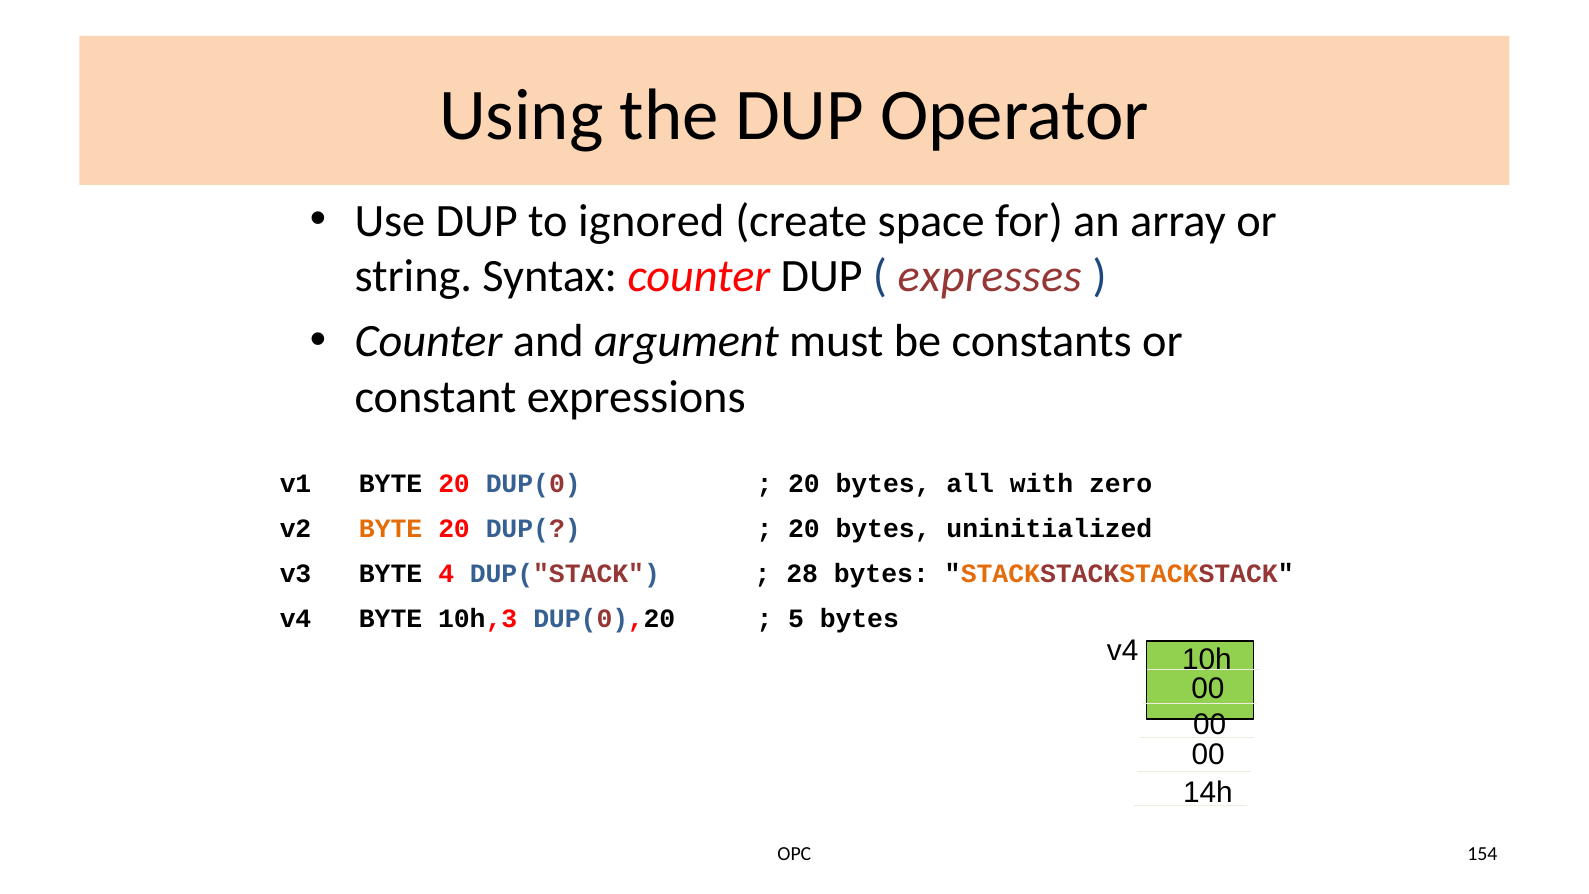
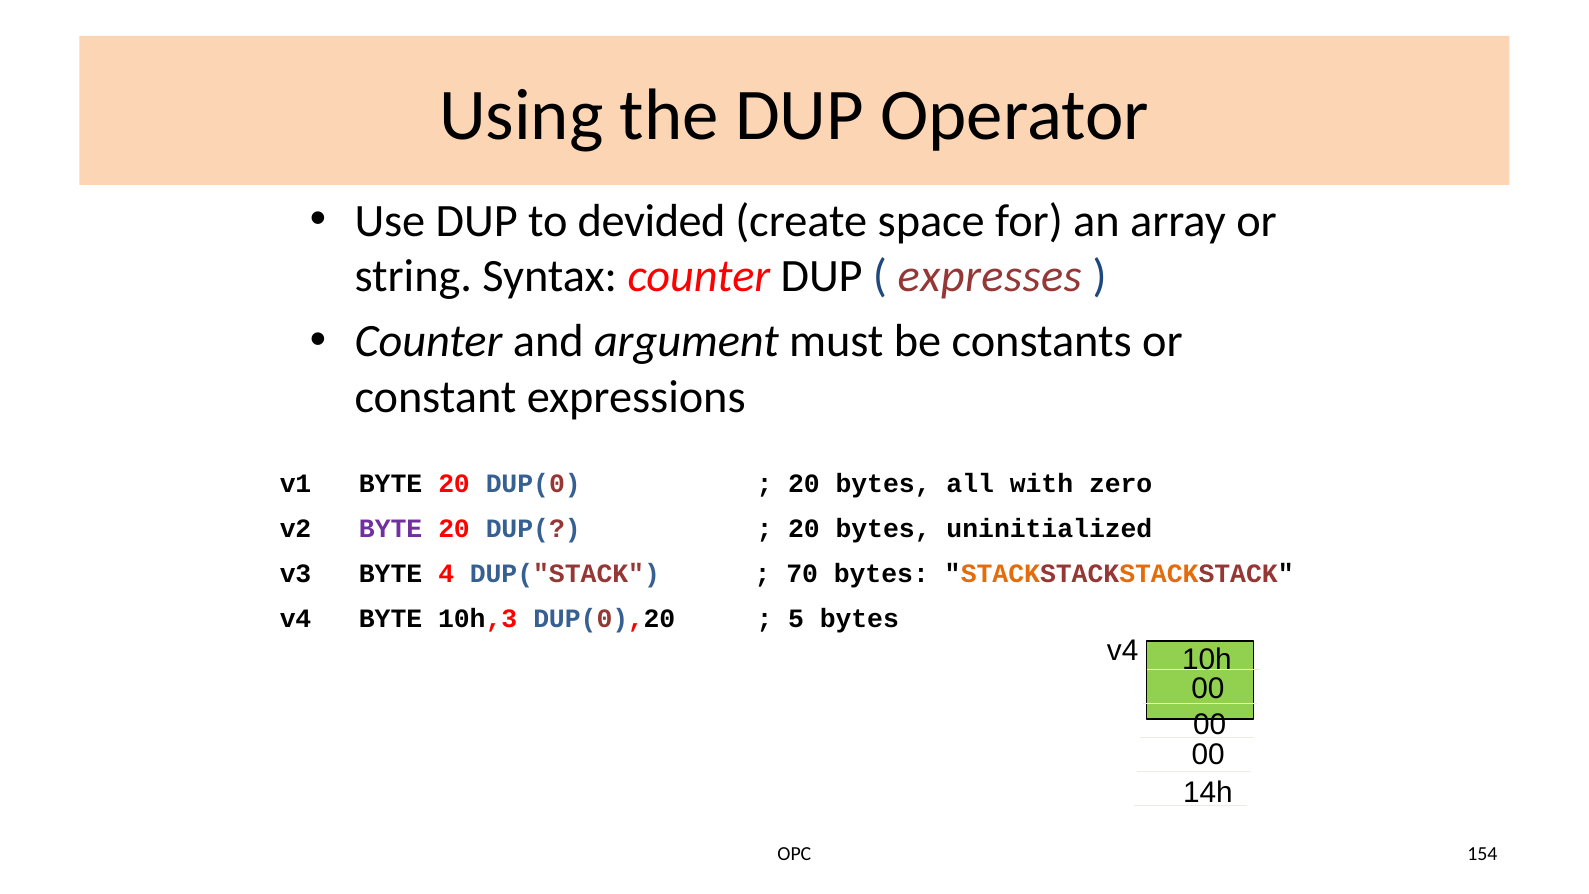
ignored: ignored -> devided
BYTE at (391, 528) colour: orange -> purple
28: 28 -> 70
